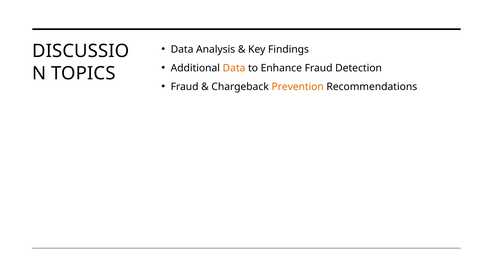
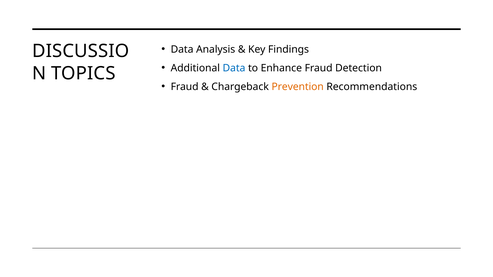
Data at (234, 68) colour: orange -> blue
